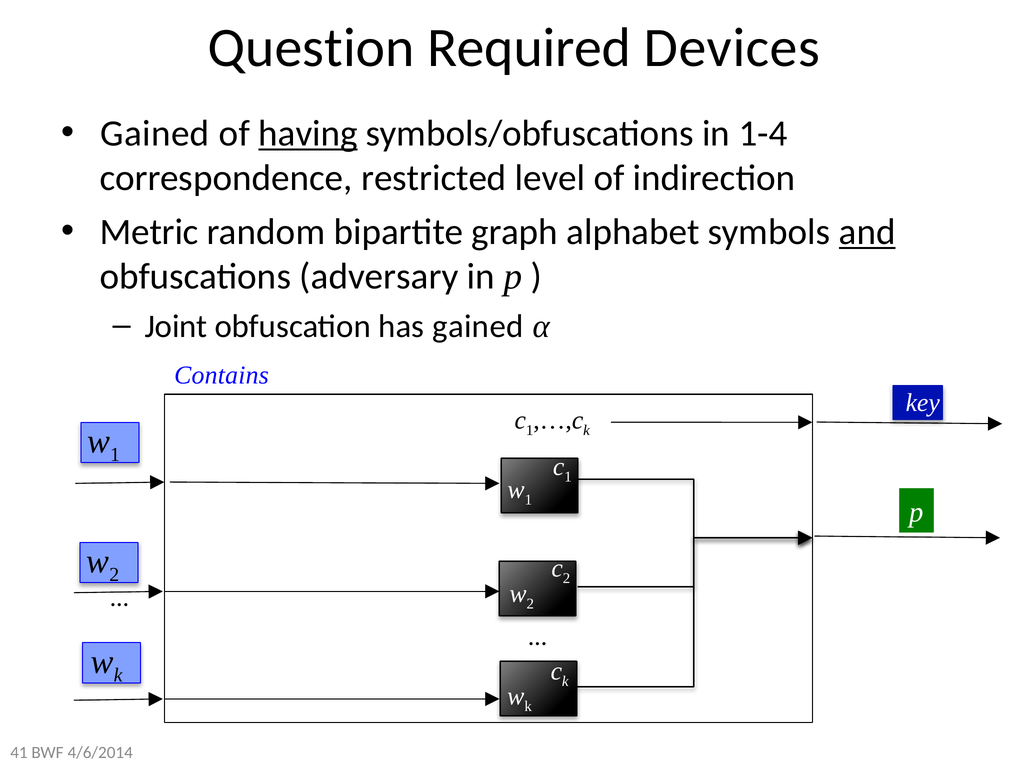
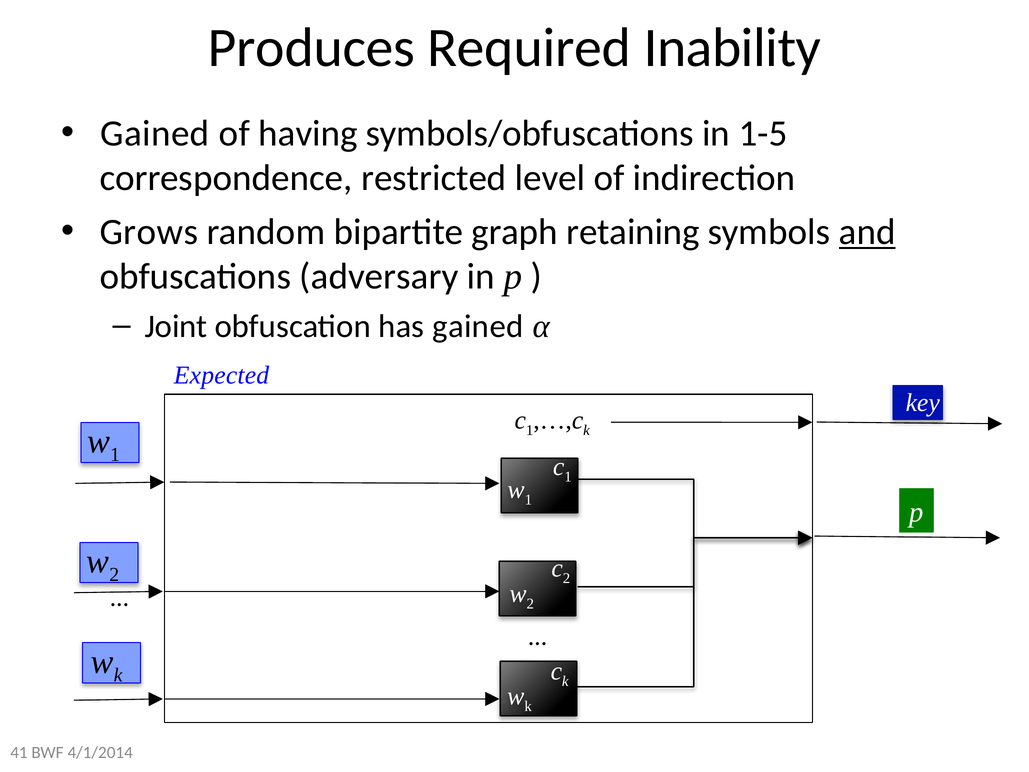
Question: Question -> Produces
Devices: Devices -> Inability
having underline: present -> none
1-4: 1-4 -> 1-5
Metric: Metric -> Grows
alphabet: alphabet -> retaining
Contains: Contains -> Expected
4/6/2014: 4/6/2014 -> 4/1/2014
